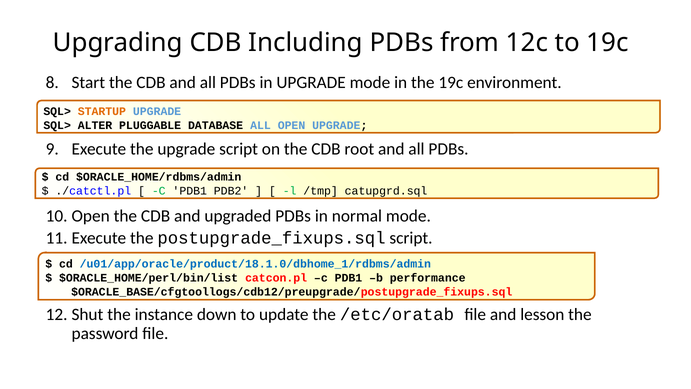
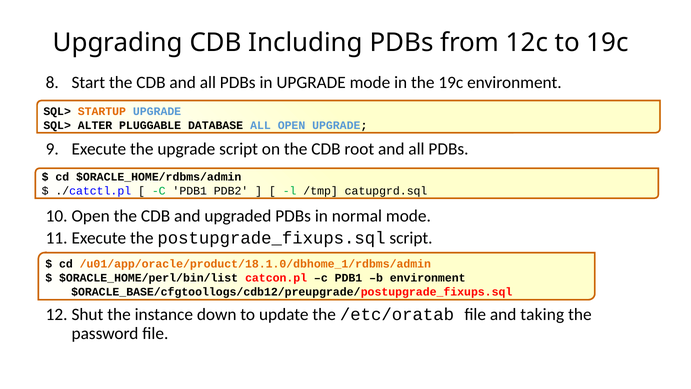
/u01/app/oracle/product/18.1.0/dbhome_1/rdbms/admin colour: blue -> orange
b performance: performance -> environment
lesson: lesson -> taking
